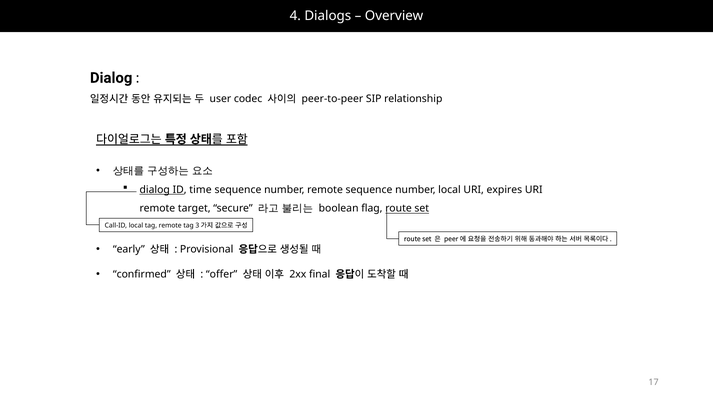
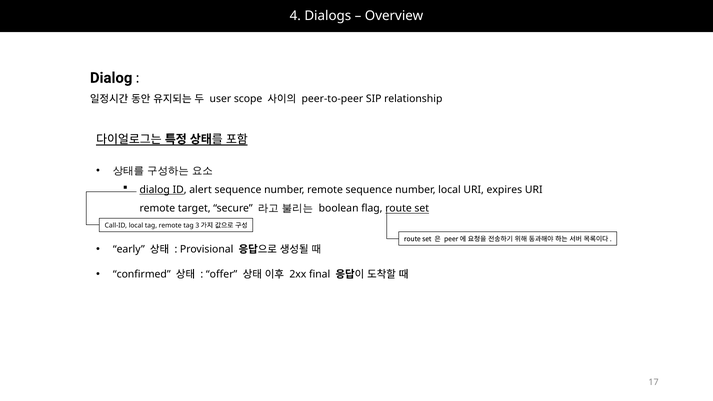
codec: codec -> scope
time: time -> alert
